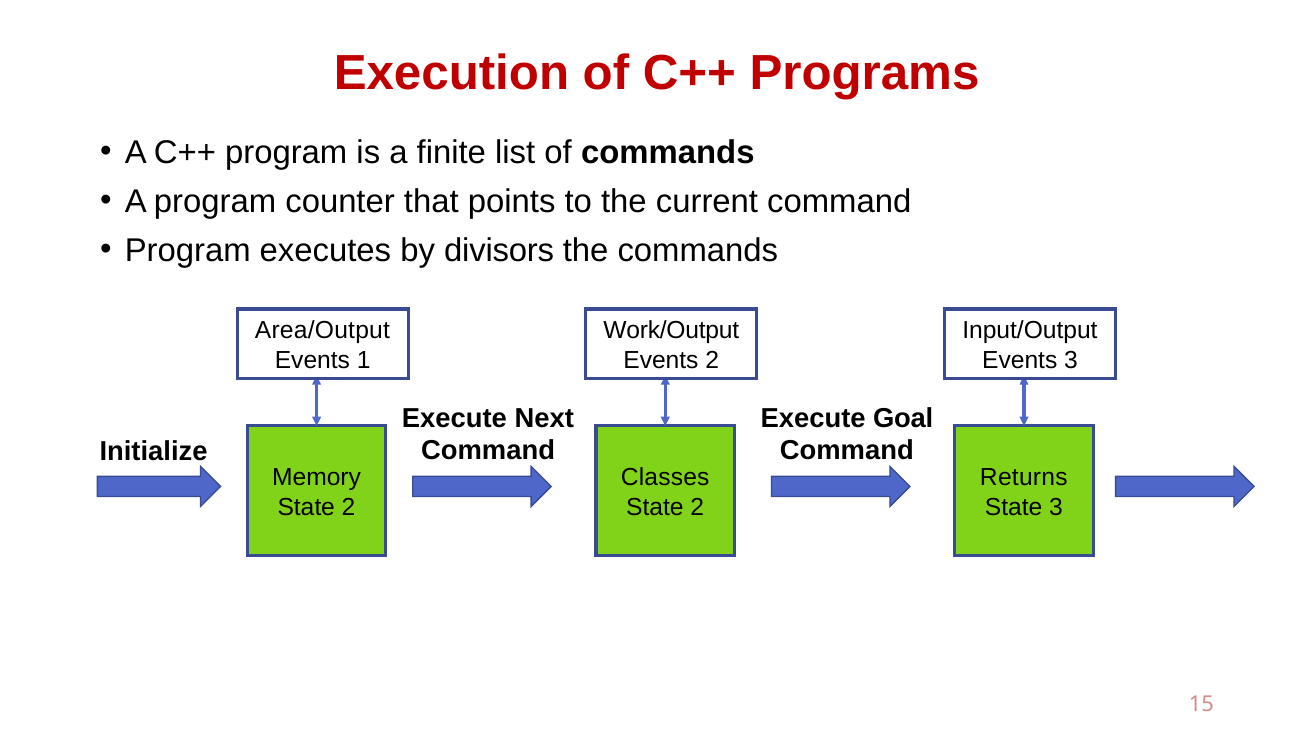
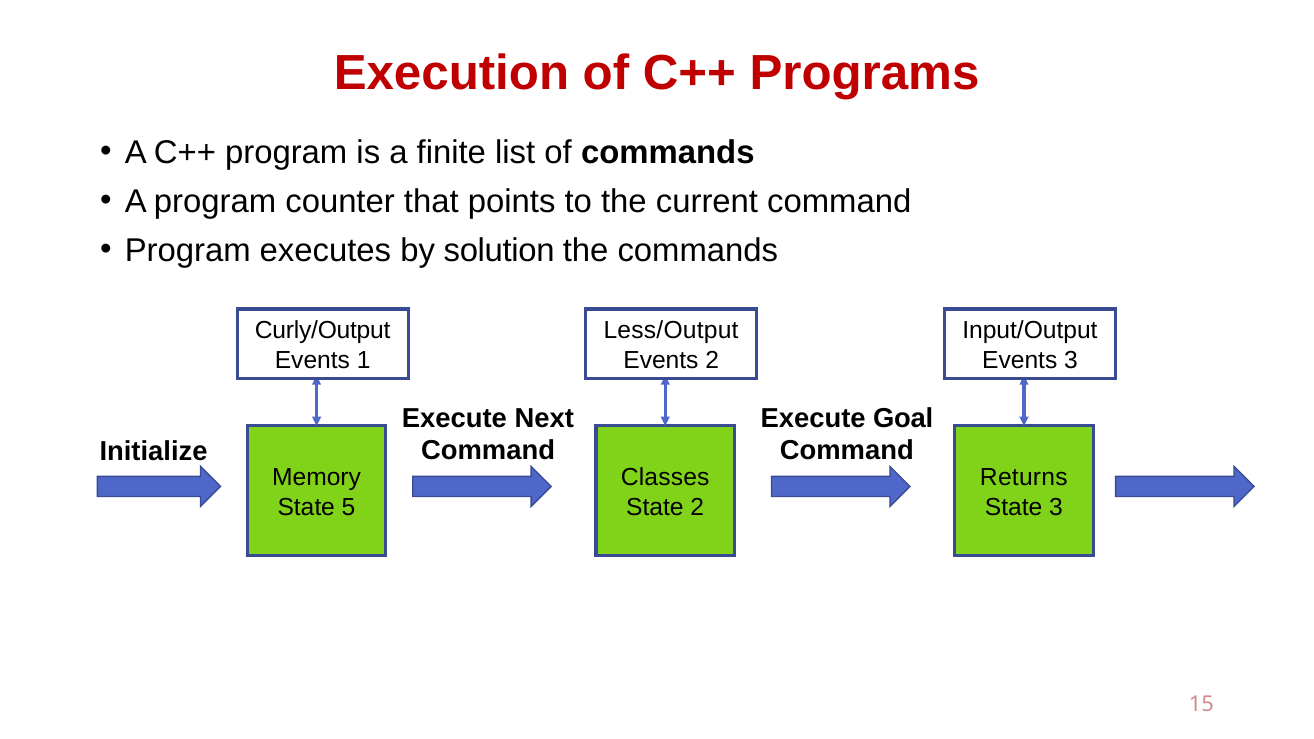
divisors: divisors -> solution
Area/Output: Area/Output -> Curly/Output
Work/Output: Work/Output -> Less/Output
2 at (349, 507): 2 -> 5
